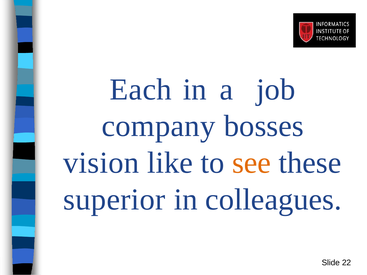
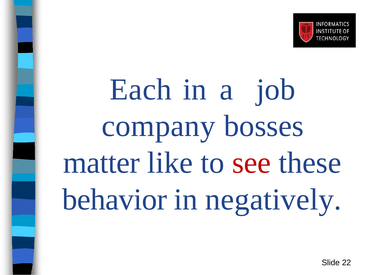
vision: vision -> matter
see colour: orange -> red
superior: superior -> behavior
colleagues: colleagues -> negatively
